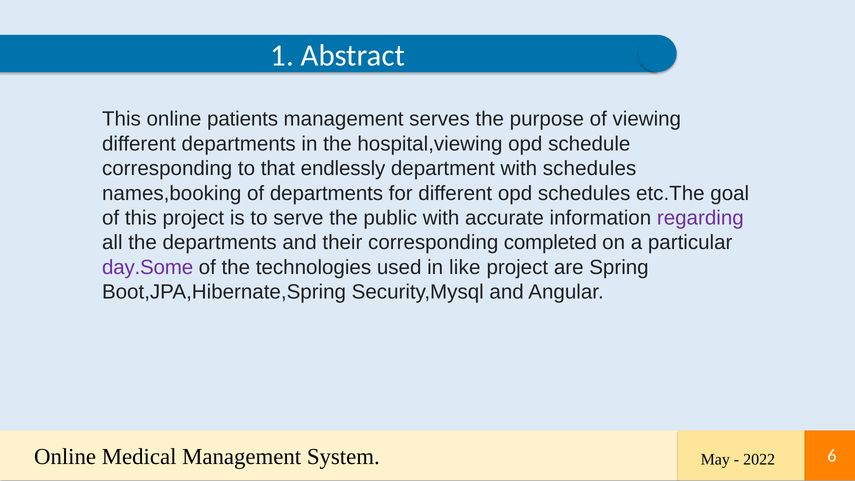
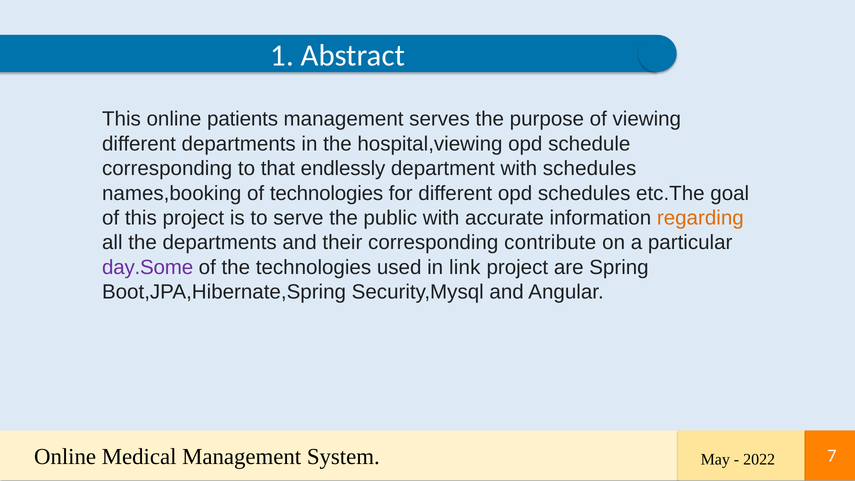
of departments: departments -> technologies
regarding colour: purple -> orange
completed: completed -> contribute
like: like -> link
6: 6 -> 7
